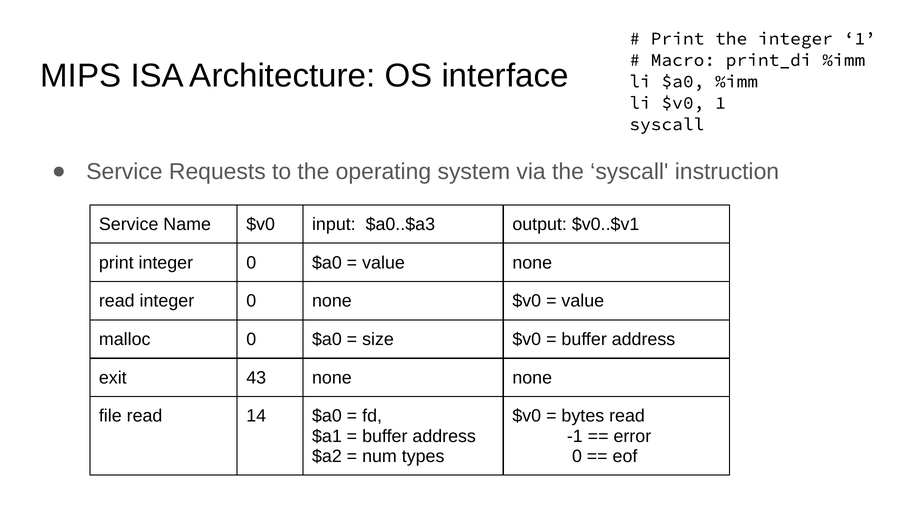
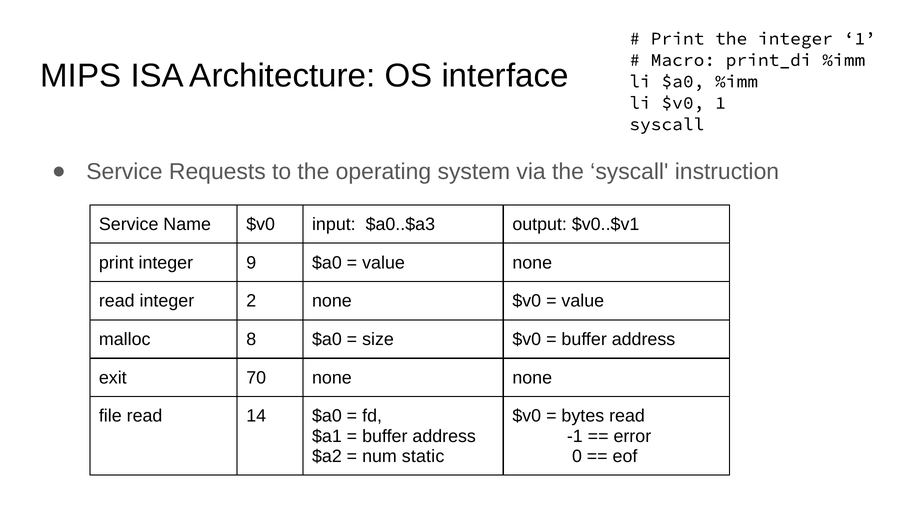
print integer 0: 0 -> 9
read integer 0: 0 -> 2
malloc 0: 0 -> 8
43: 43 -> 70
types: types -> static
